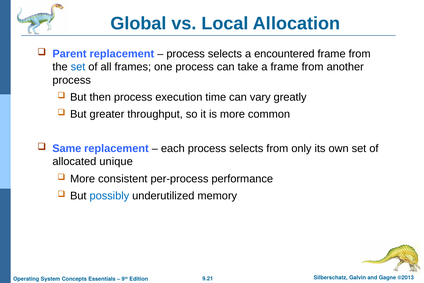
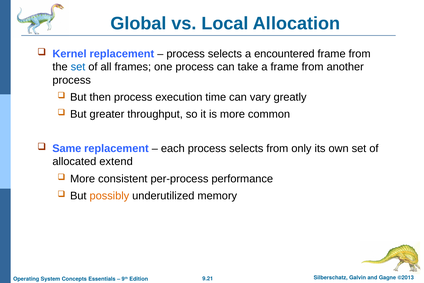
Parent: Parent -> Kernel
unique: unique -> extend
possibly colour: blue -> orange
